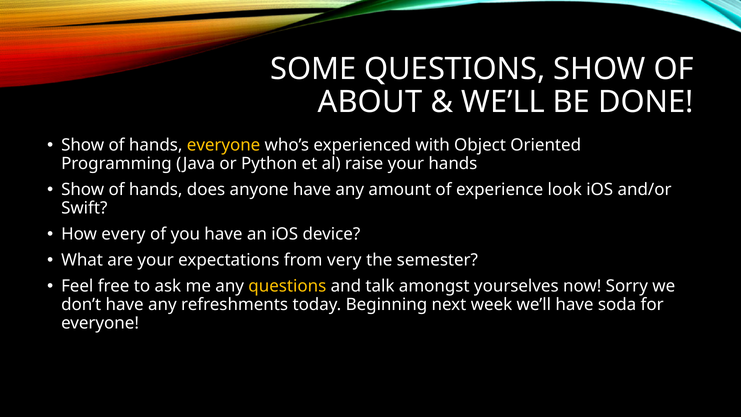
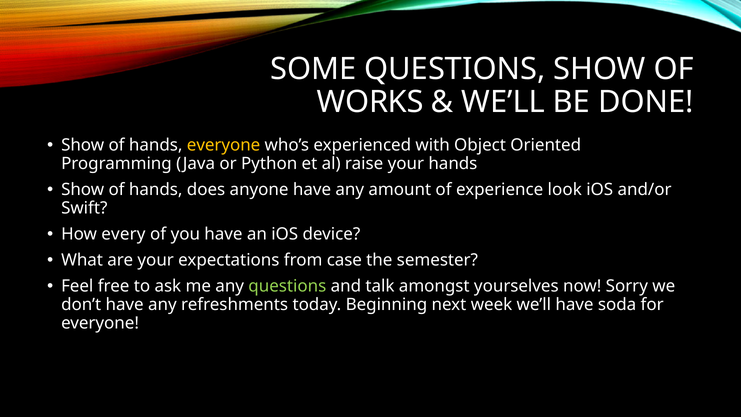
ABOUT: ABOUT -> WORKS
very: very -> case
questions at (287, 286) colour: yellow -> light green
